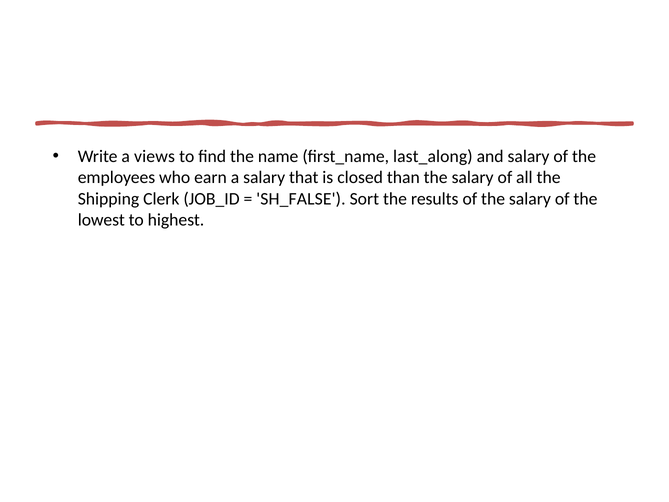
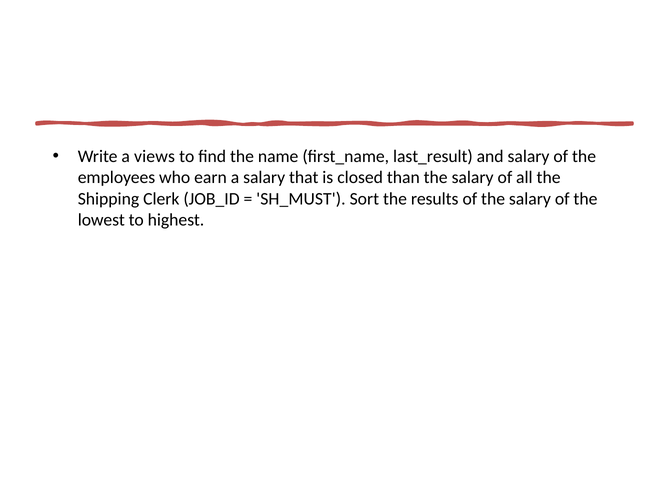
last_along: last_along -> last_result
SH_FALSE: SH_FALSE -> SH_MUST
